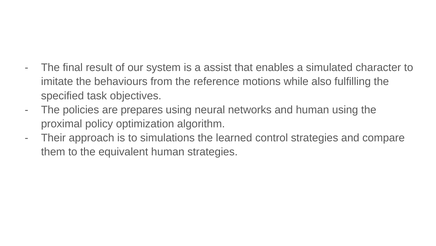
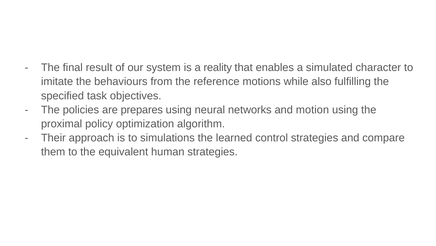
assist: assist -> reality
and human: human -> motion
